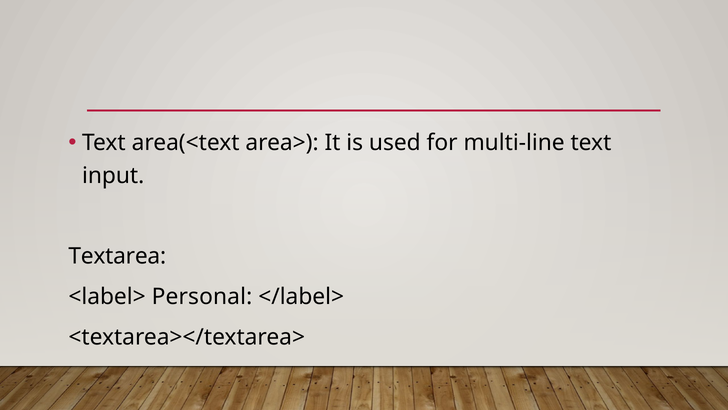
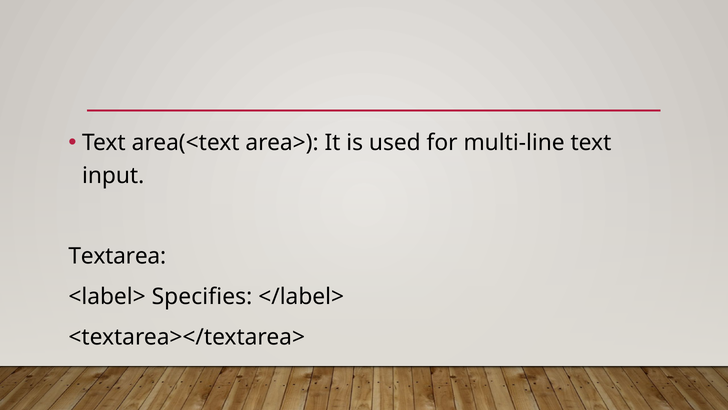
Personal: Personal -> Specifies
